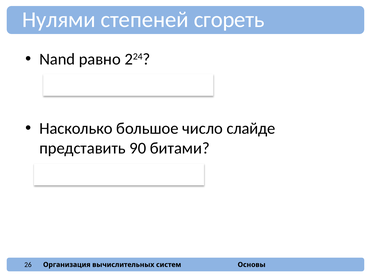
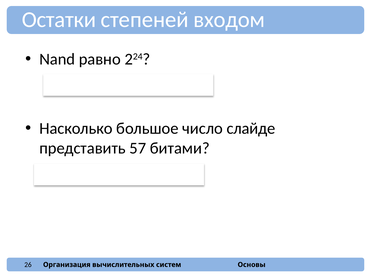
Нулями: Нулями -> Остатки
сгореть: сгореть -> входом
90: 90 -> 57
